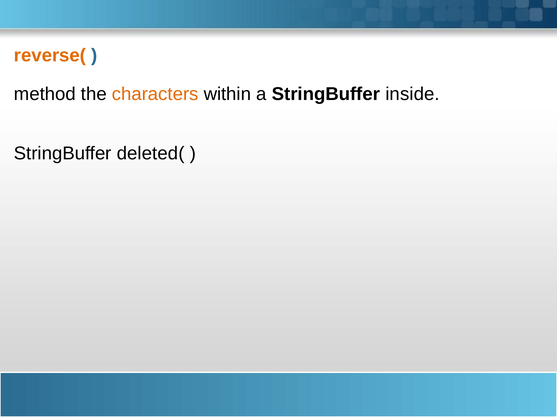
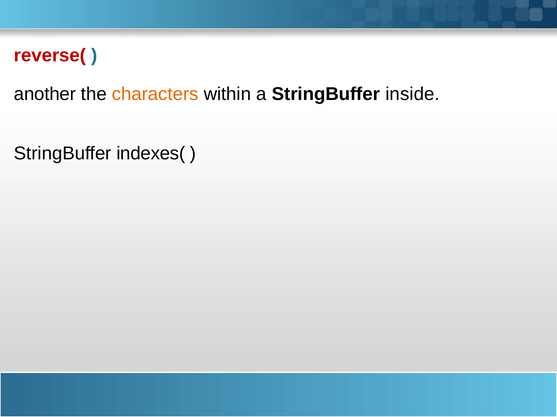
reverse( colour: orange -> red
method: method -> another
deleted(: deleted( -> indexes(
